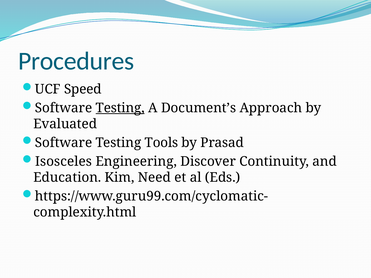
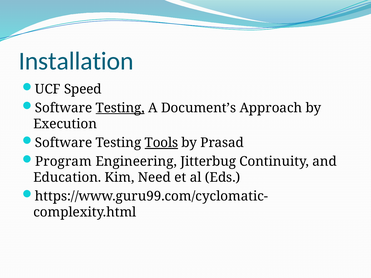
Procedures: Procedures -> Installation
Evaluated: Evaluated -> Execution
Tools underline: none -> present
Isosceles: Isosceles -> Program
Discover: Discover -> Jitterbug
